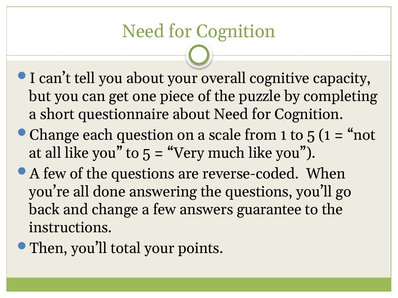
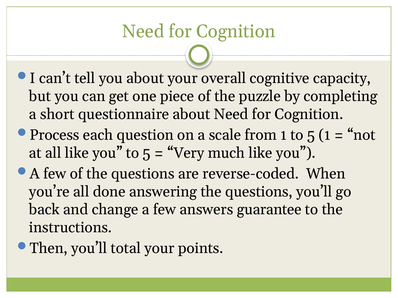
Change at (54, 135): Change -> Process
